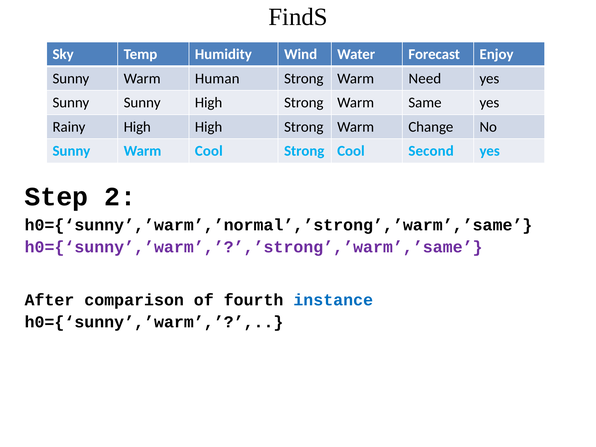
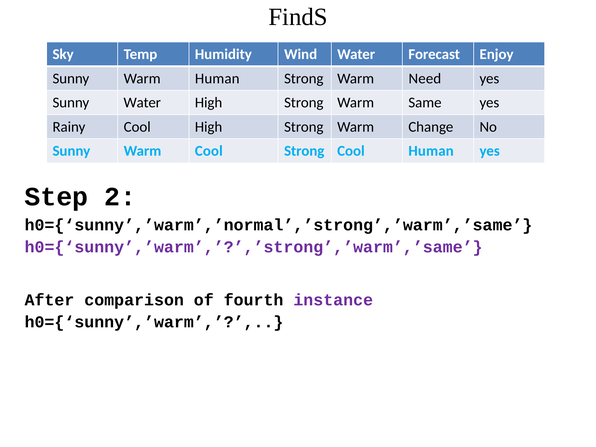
Sunny Sunny: Sunny -> Water
Rainy High: High -> Cool
Cool Second: Second -> Human
instance colour: blue -> purple
